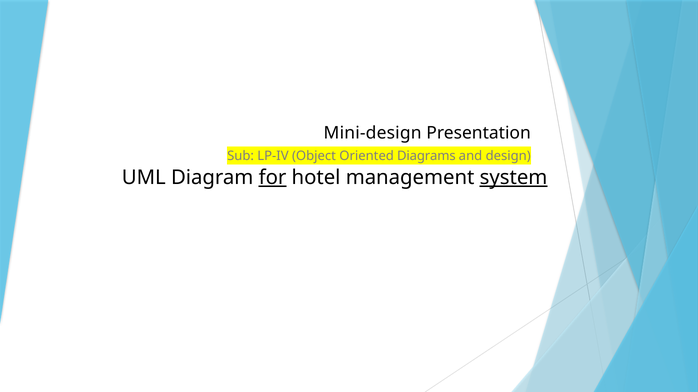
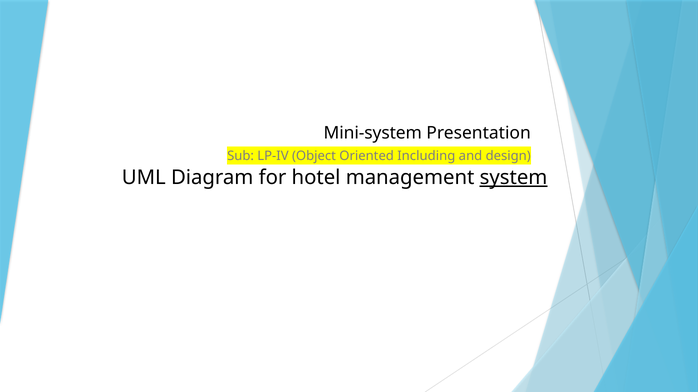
Mini-design: Mini-design -> Mini-system
Diagrams: Diagrams -> Including
for underline: present -> none
